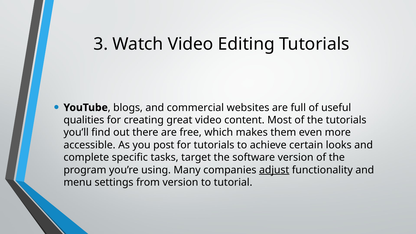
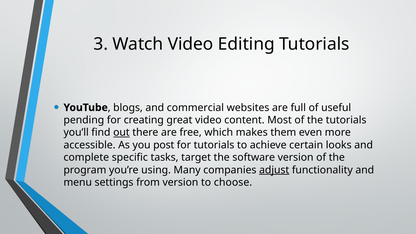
qualities: qualities -> pending
out underline: none -> present
tutorial: tutorial -> choose
